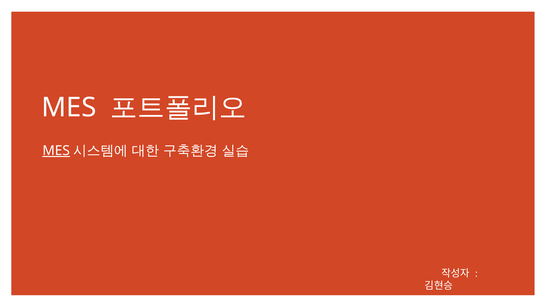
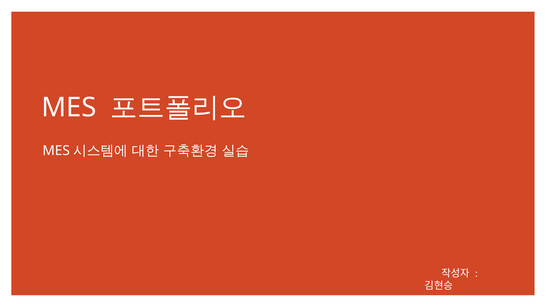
MES at (56, 151) underline: present -> none
